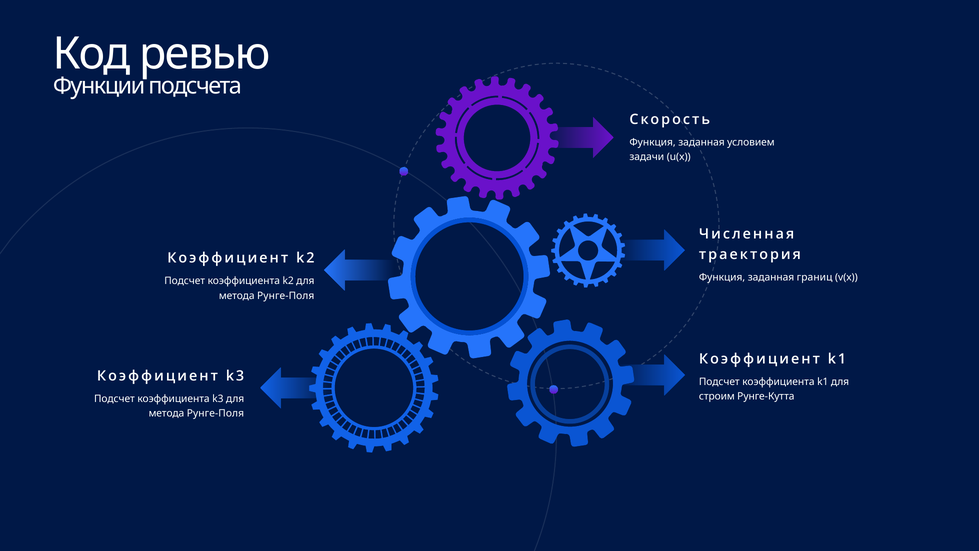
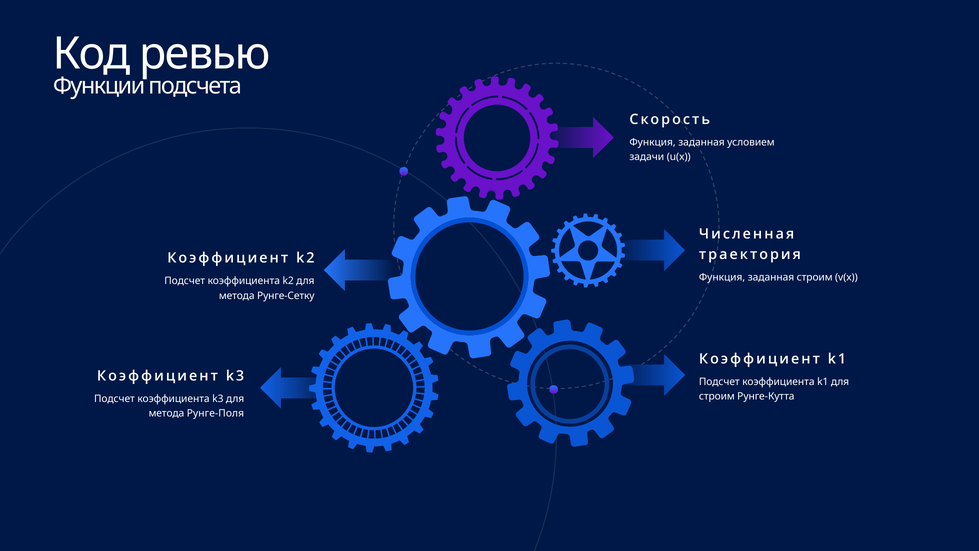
заданная границ: границ -> строим
Рунге-Поля at (286, 296): Рунге-Поля -> Рунге-Сетку
